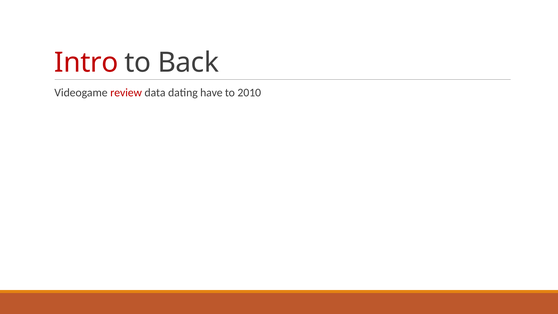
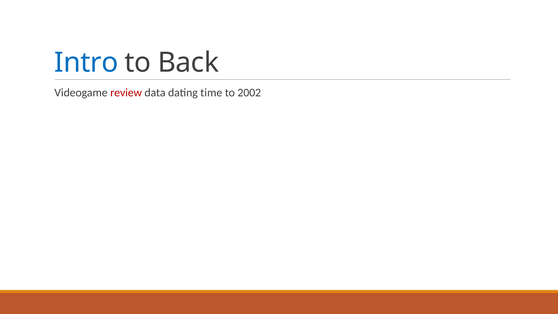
Intro colour: red -> blue
have: have -> time
2010: 2010 -> 2002
